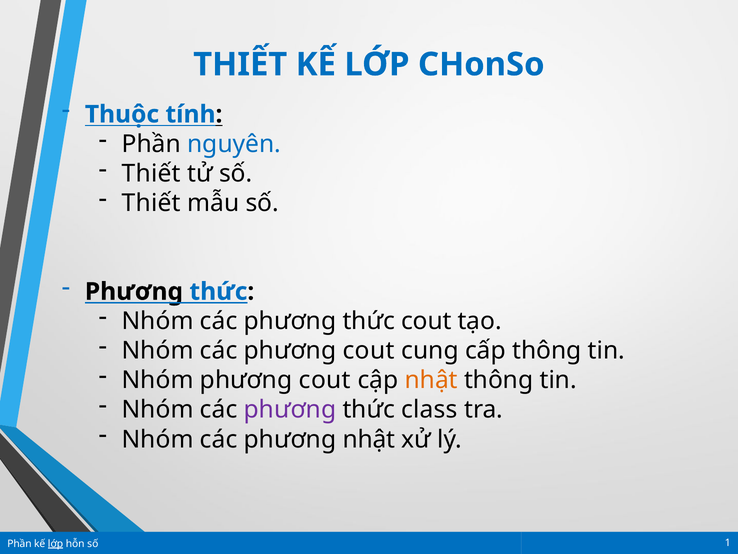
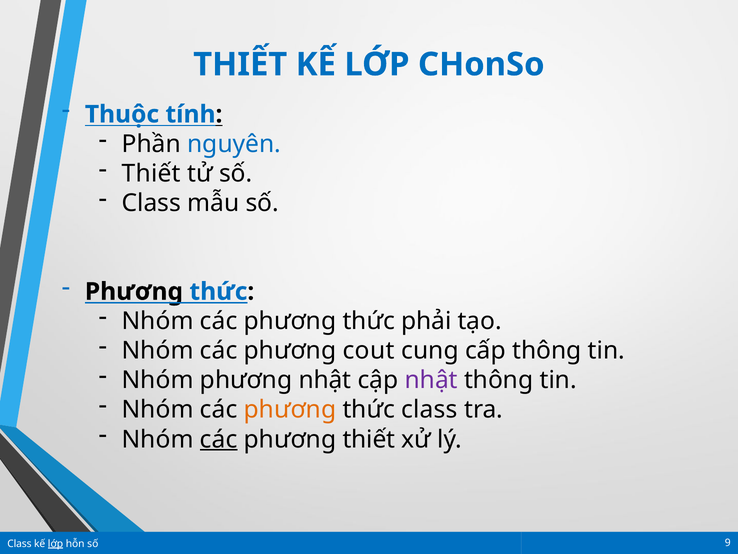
Thiết at (151, 203): Thiết -> Class
thức cout: cout -> phải
Nhóm phương cout: cout -> nhật
nhật at (431, 380) colour: orange -> purple
phương at (290, 409) colour: purple -> orange
các at (219, 439) underline: none -> present
phương nhật: nhật -> thiết
Phần at (19, 543): Phần -> Class
1: 1 -> 9
